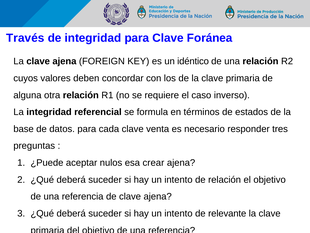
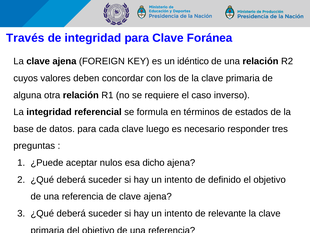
venta: venta -> luego
crear: crear -> dicho
de relación: relación -> definido
